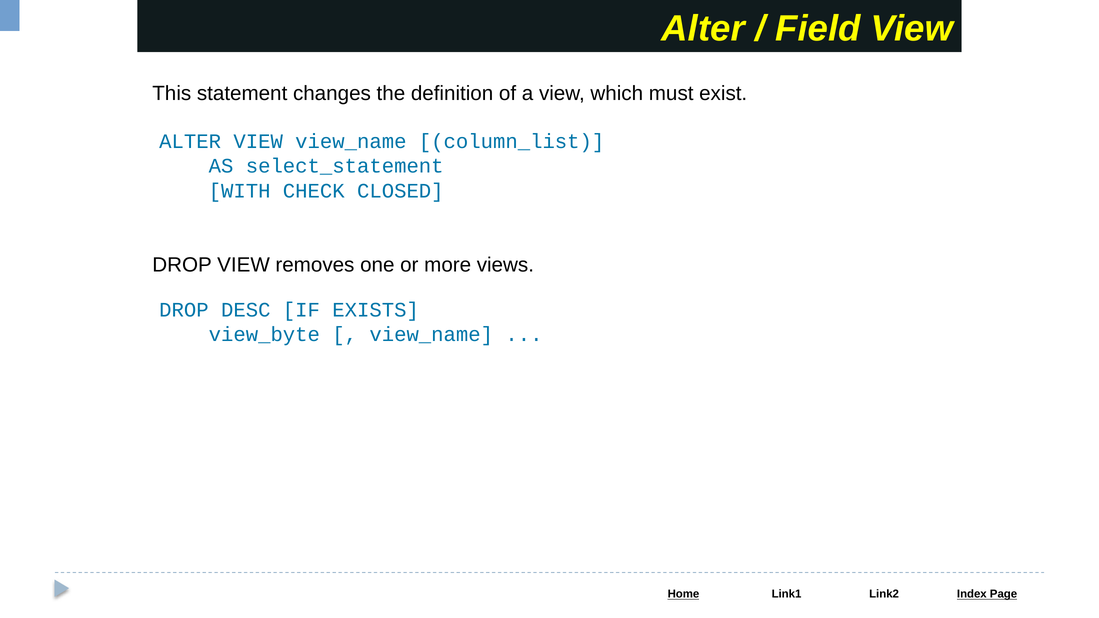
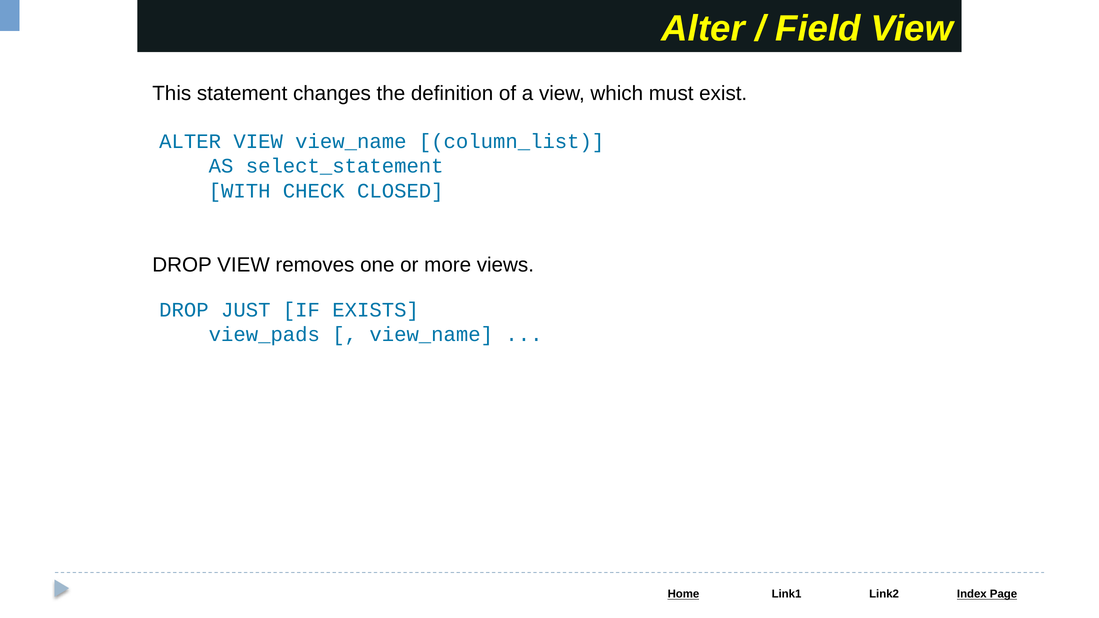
DESC: DESC -> JUST
view_byte: view_byte -> view_pads
